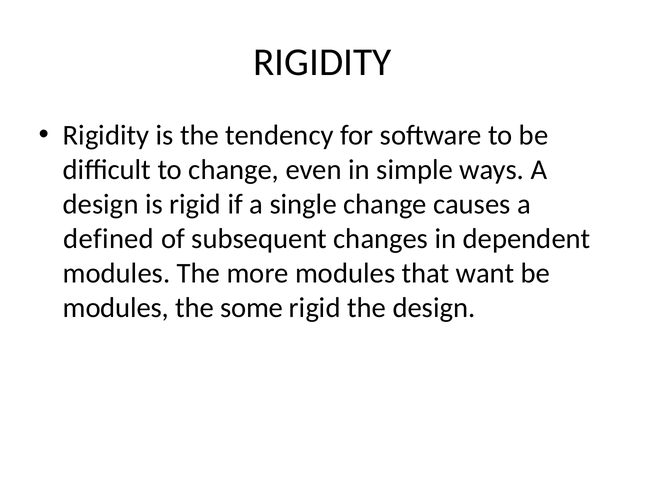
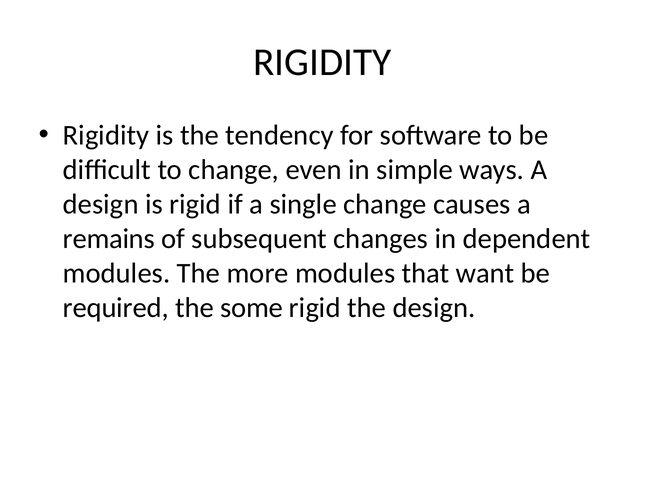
defined: defined -> remains
modules at (116, 308): modules -> required
